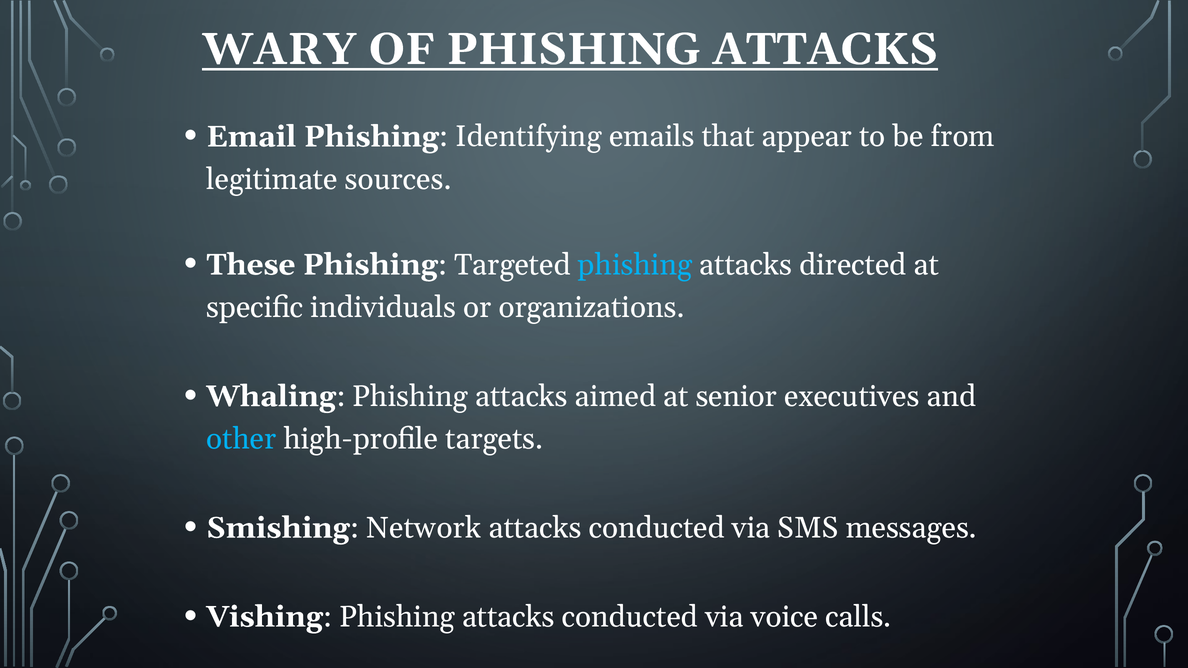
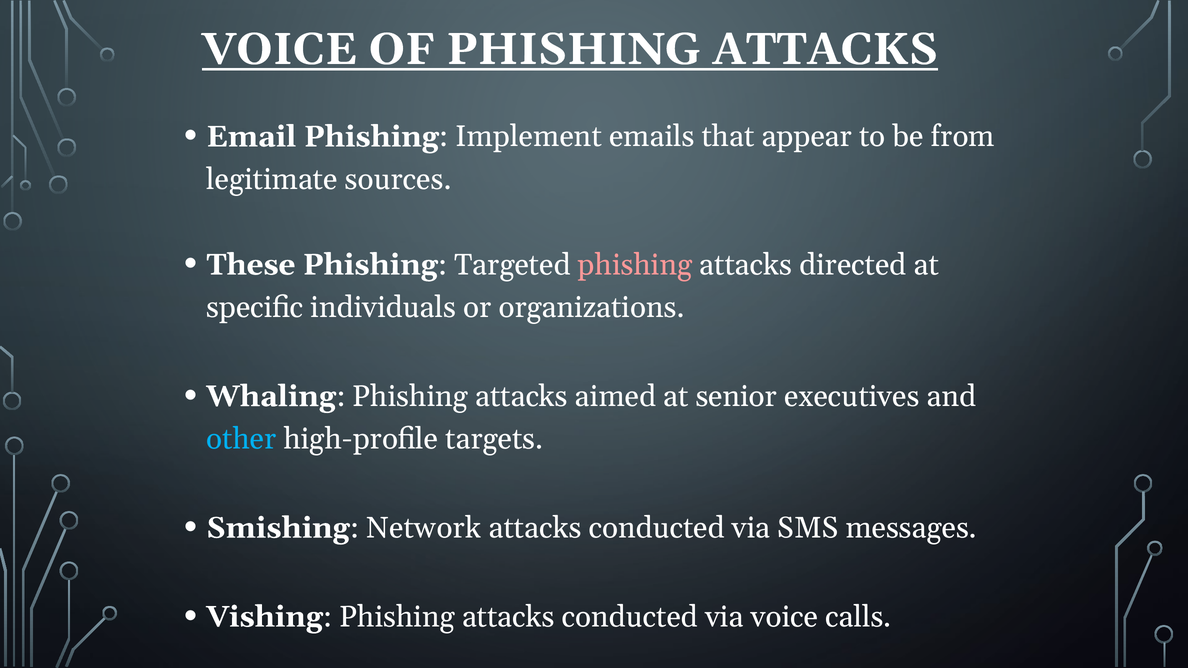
WARY at (279, 49): WARY -> VOICE
Identifying: Identifying -> Implement
phishing at (635, 265) colour: light blue -> pink
